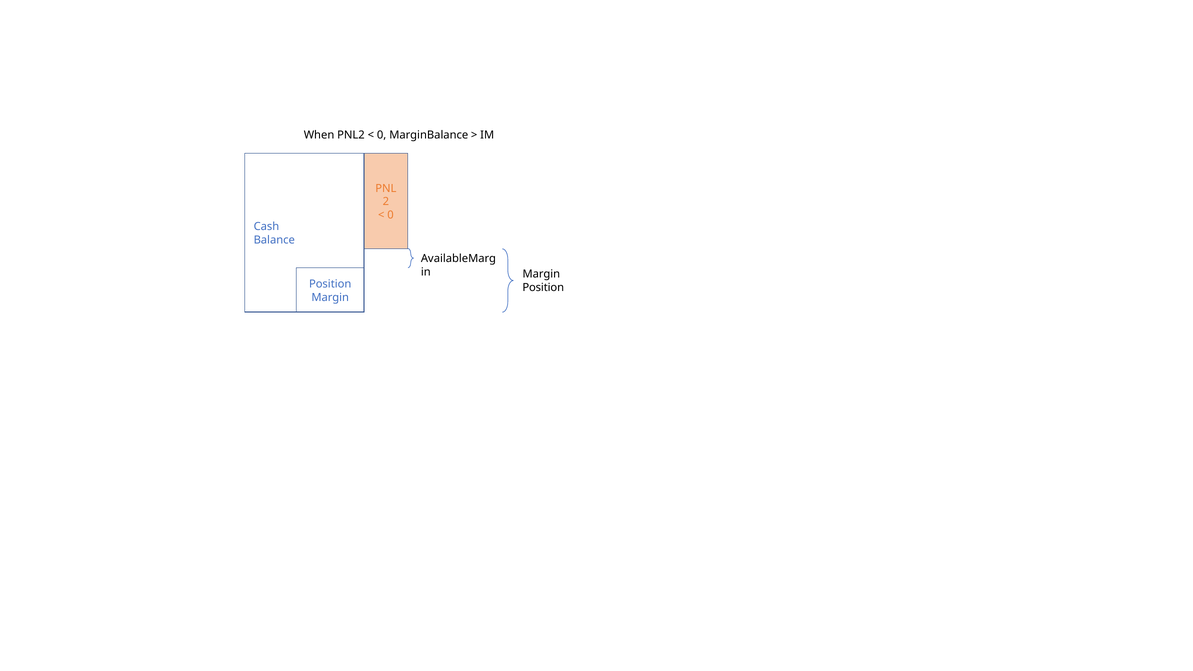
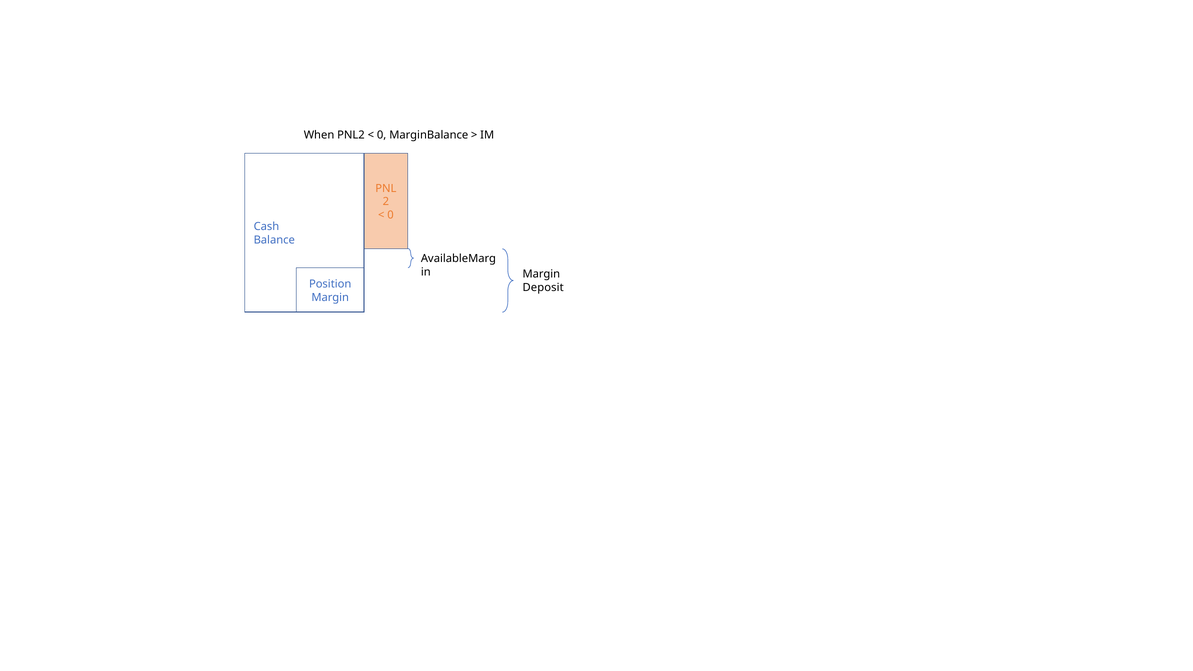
Position at (543, 288): Position -> Deposit
